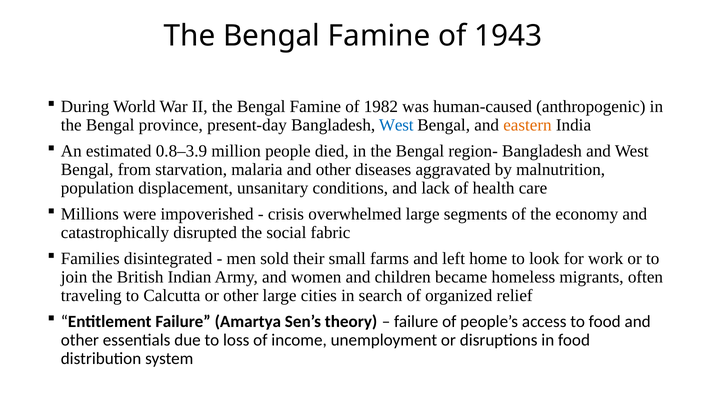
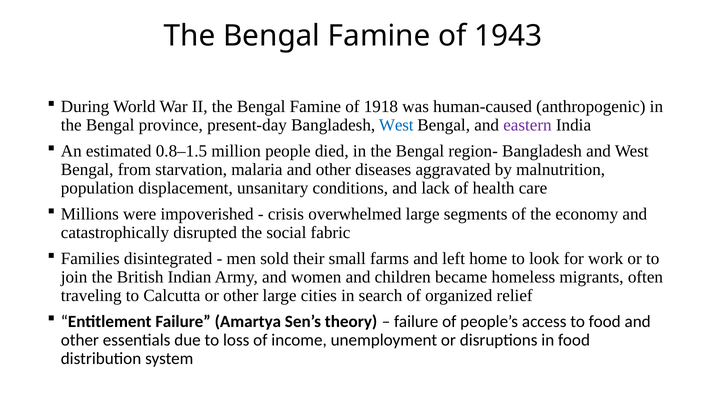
1982: 1982 -> 1918
eastern colour: orange -> purple
0.8–3.9: 0.8–3.9 -> 0.8–1.5
